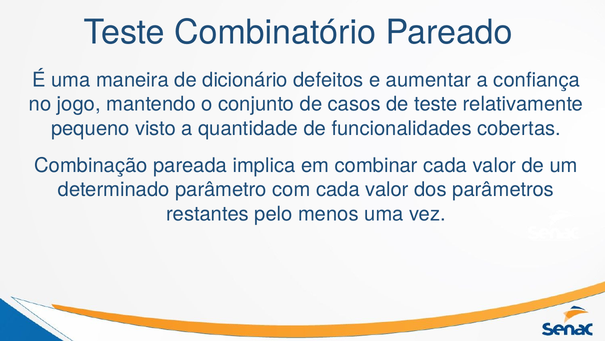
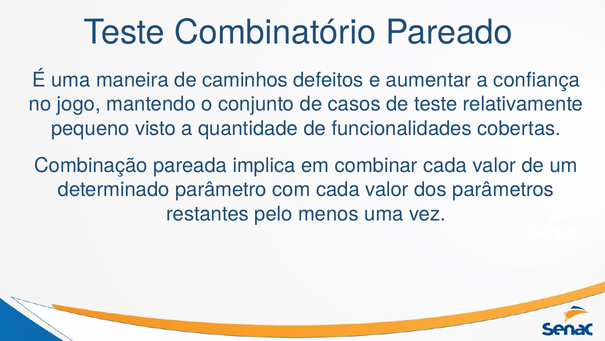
dicionário: dicionário -> caminhos
